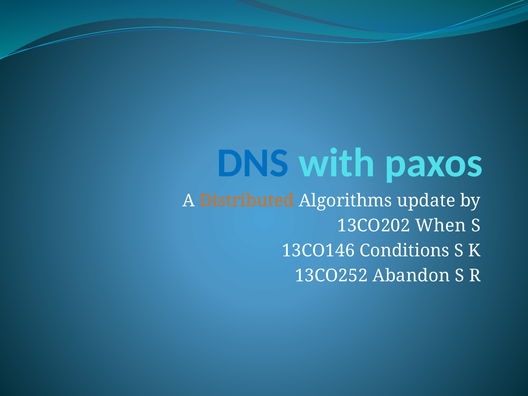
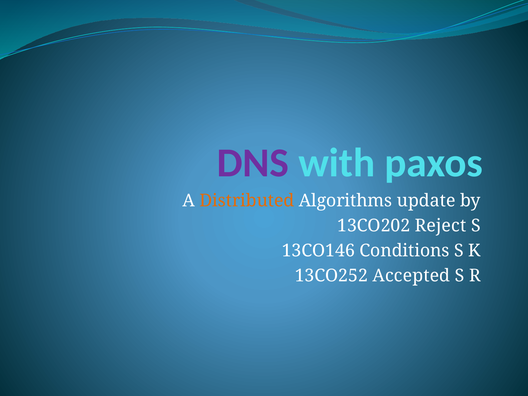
DNS colour: blue -> purple
When: When -> Reject
Abandon: Abandon -> Accepted
